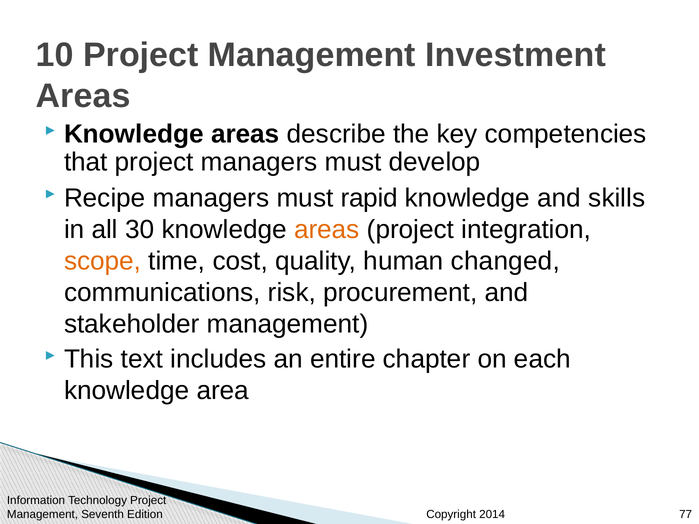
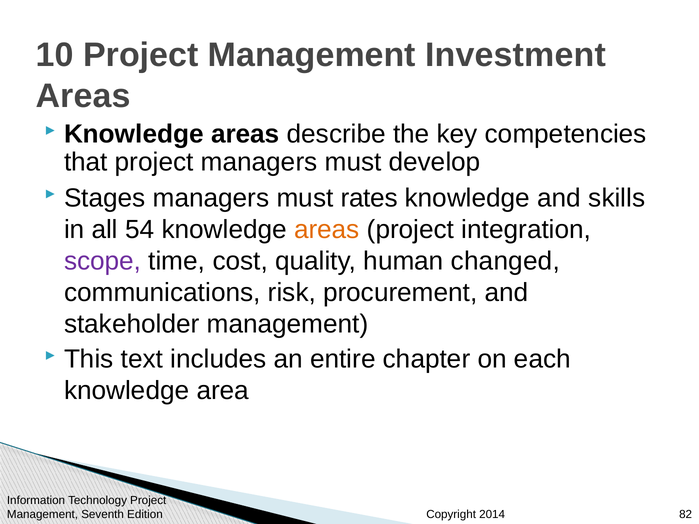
Recipe: Recipe -> Stages
rapid: rapid -> rates
30: 30 -> 54
scope colour: orange -> purple
77: 77 -> 82
